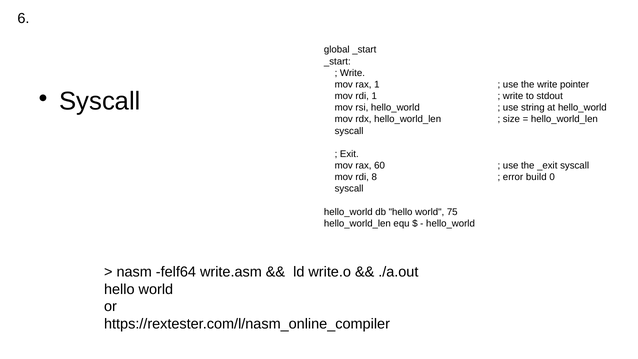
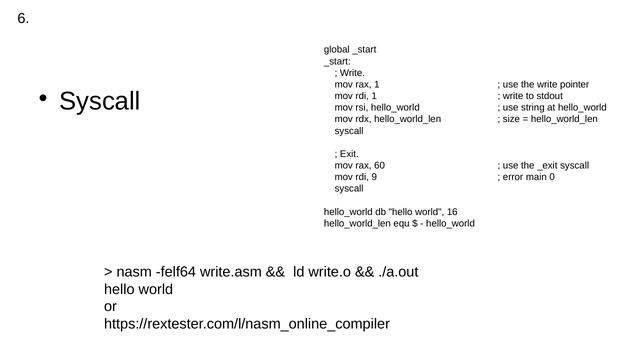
8: 8 -> 9
build: build -> main
75: 75 -> 16
